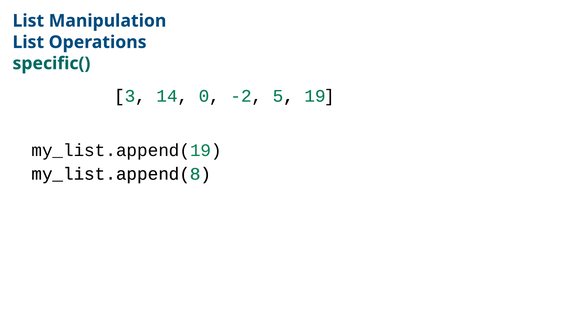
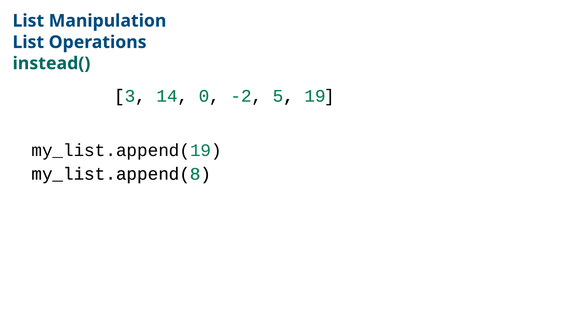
specific(: specific( -> instead(
